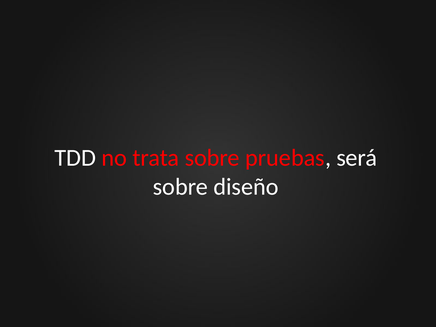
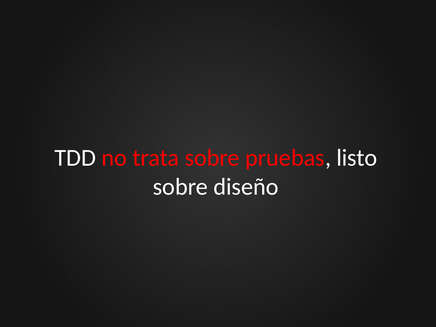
será: será -> listo
